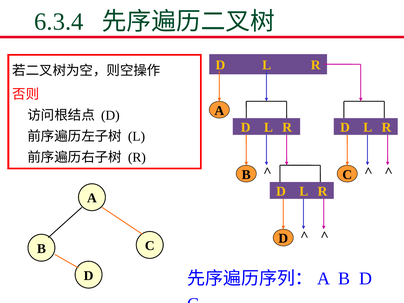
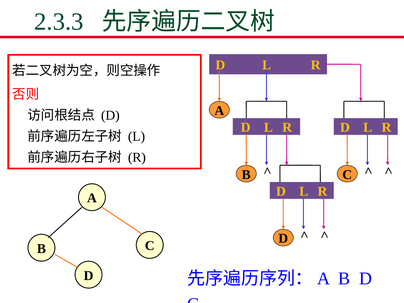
6.3.4: 6.3.4 -> 2.3.3
